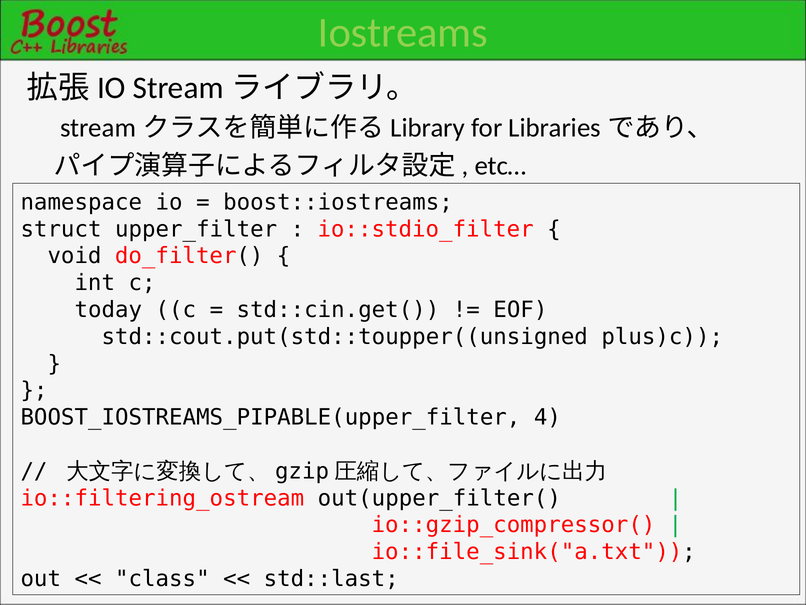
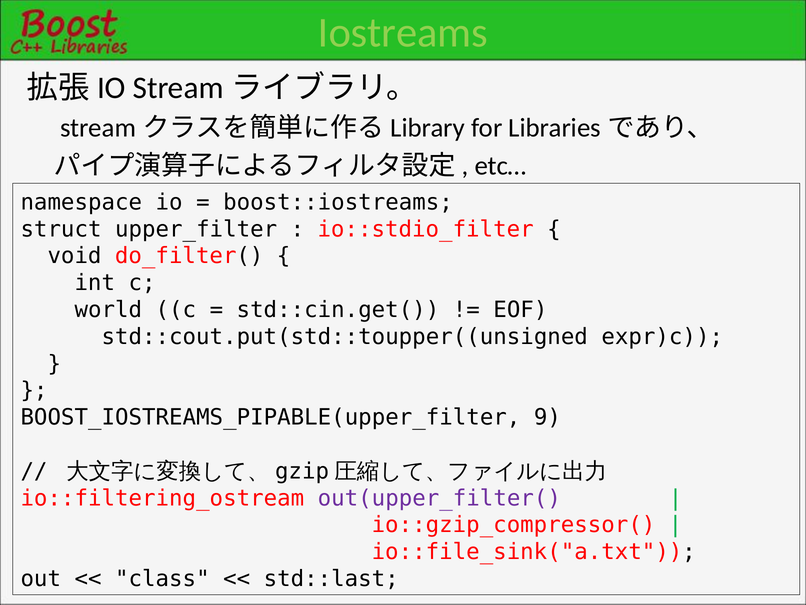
today: today -> world
plus)c: plus)c -> expr)c
4: 4 -> 9
out(upper_filter( colour: black -> purple
